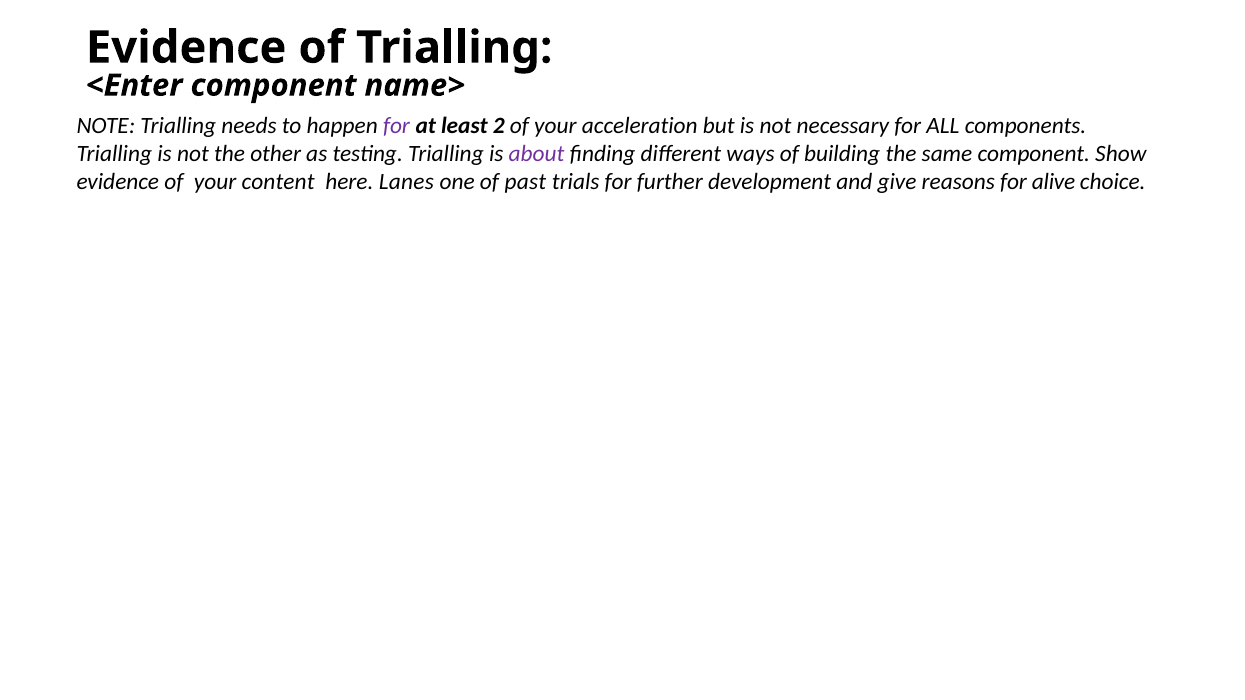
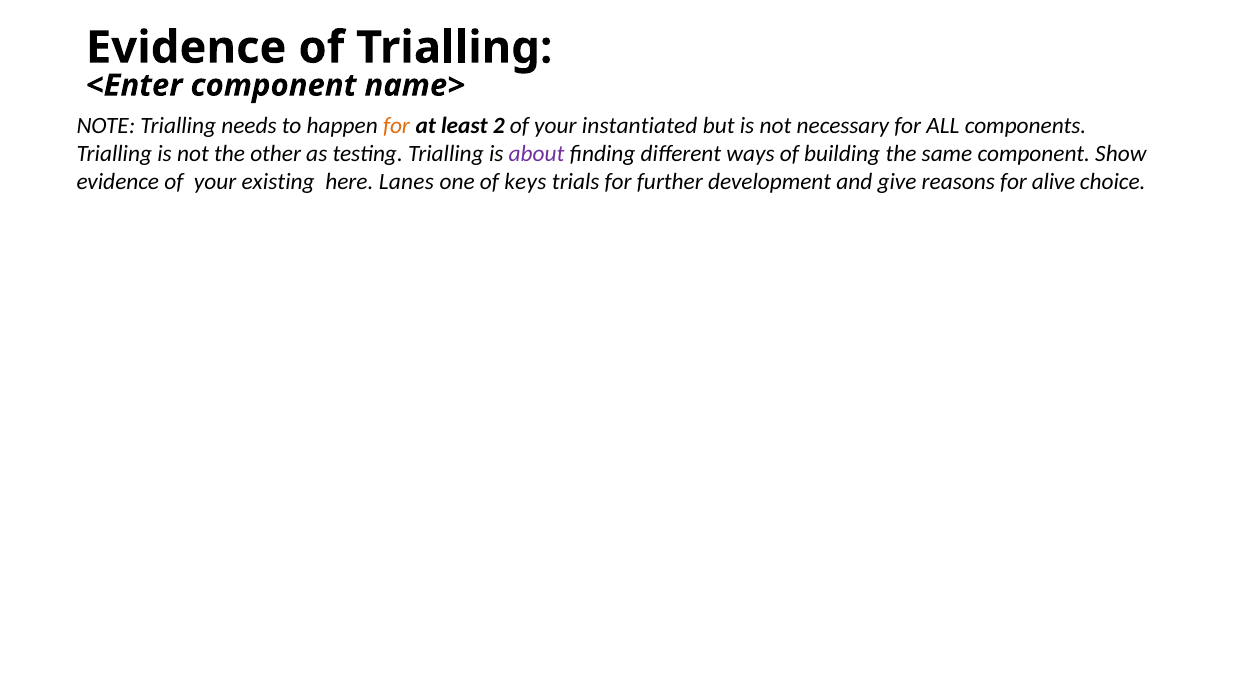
for at (396, 125) colour: purple -> orange
acceleration: acceleration -> instantiated
content: content -> existing
past: past -> keys
